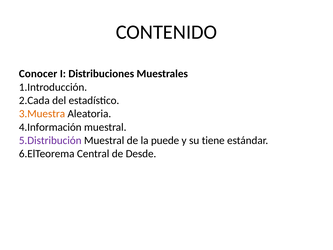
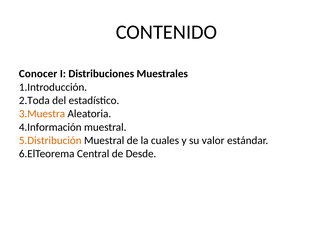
2.Cada: 2.Cada -> 2.Toda
5.Distribución colour: purple -> orange
puede: puede -> cuales
tiene: tiene -> valor
